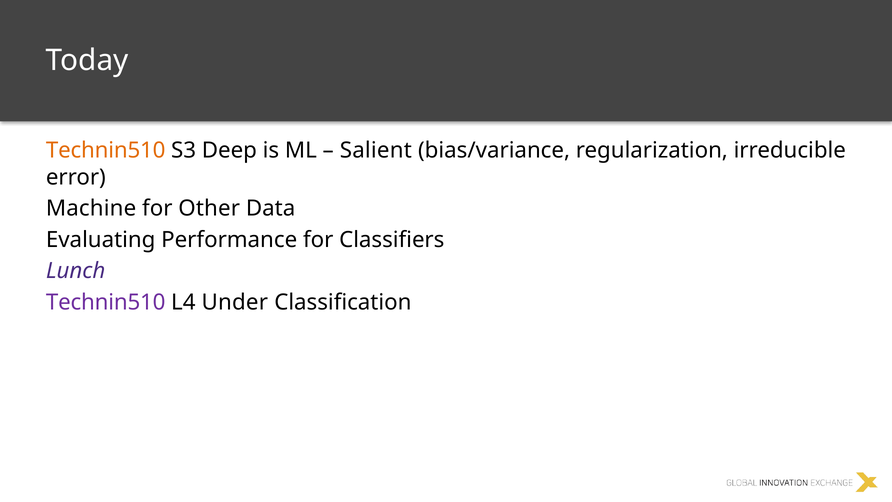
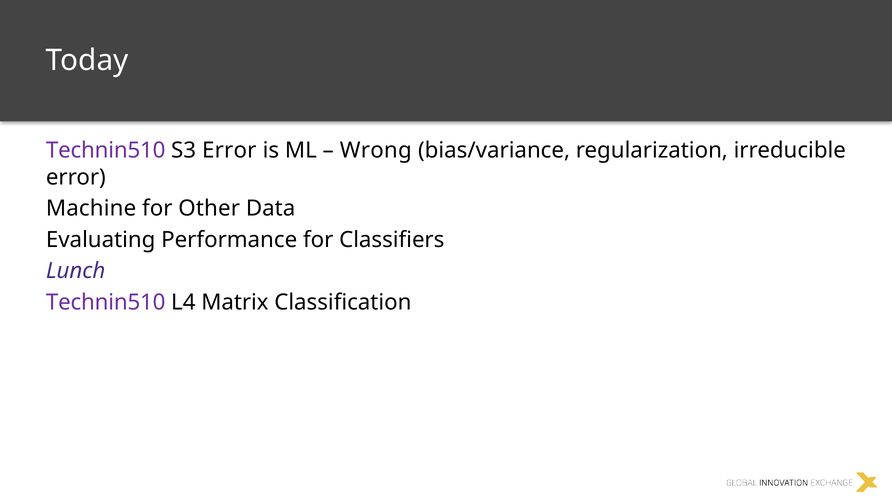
Technin510 at (106, 150) colour: orange -> purple
S3 Deep: Deep -> Error
Salient: Salient -> Wrong
Under: Under -> Matrix
